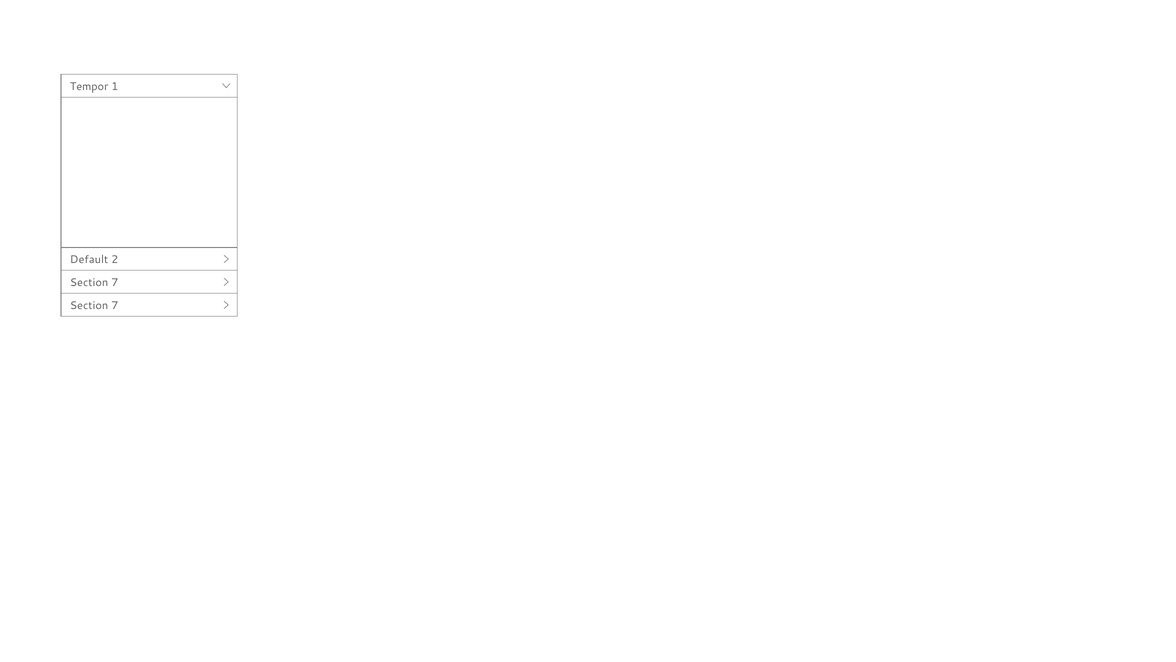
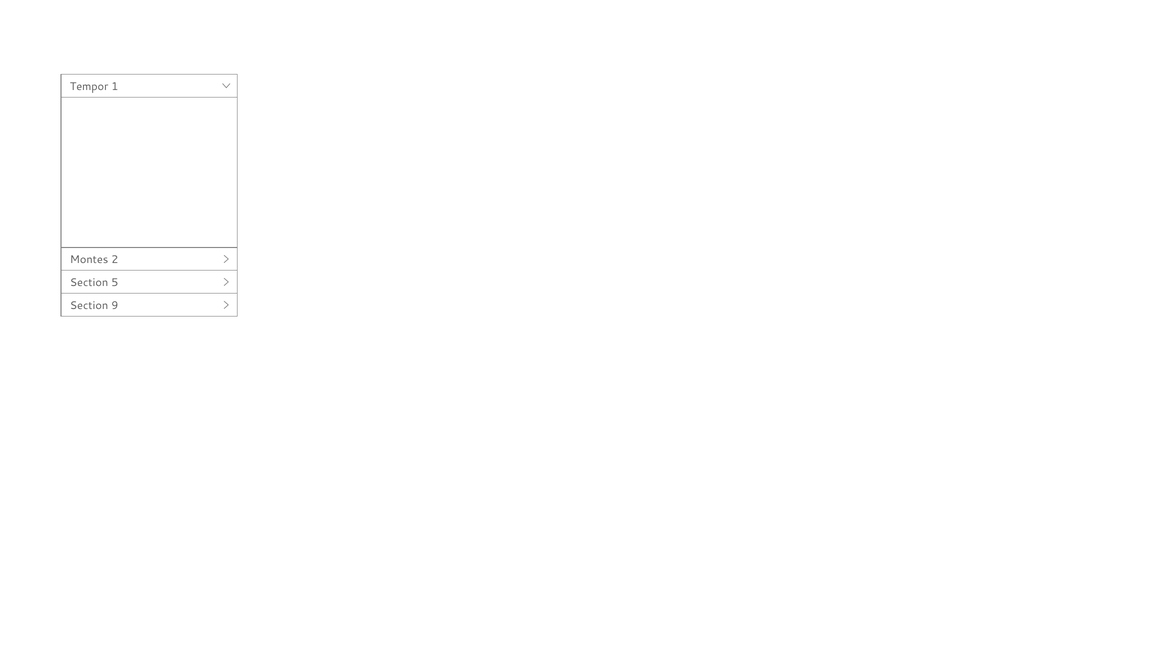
Default: Default -> Montes
7 at (115, 282): 7 -> 5
7 at (115, 305): 7 -> 9
